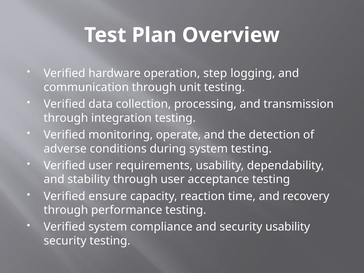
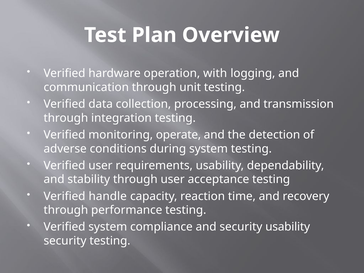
step: step -> with
ensure: ensure -> handle
